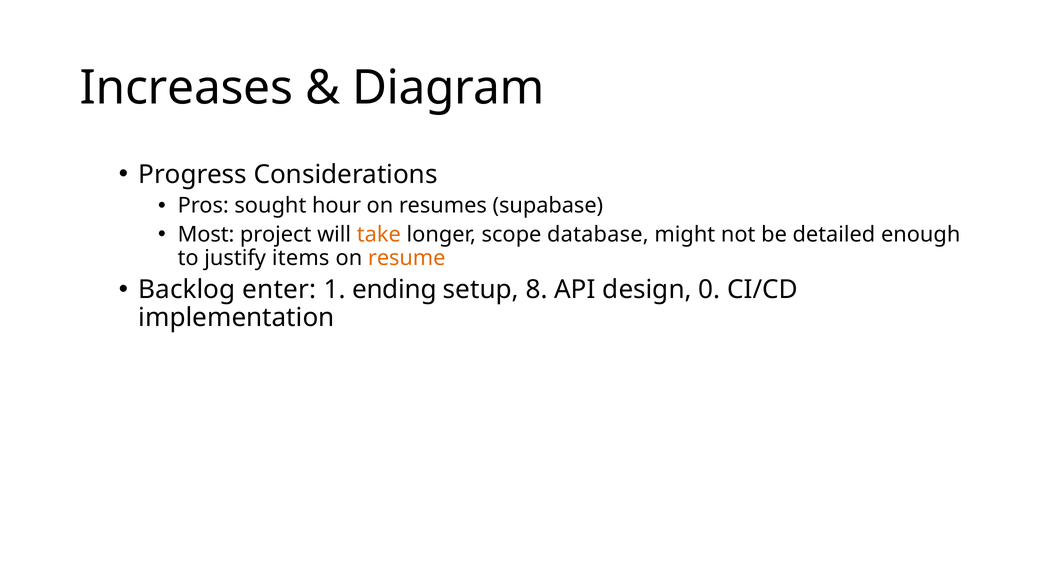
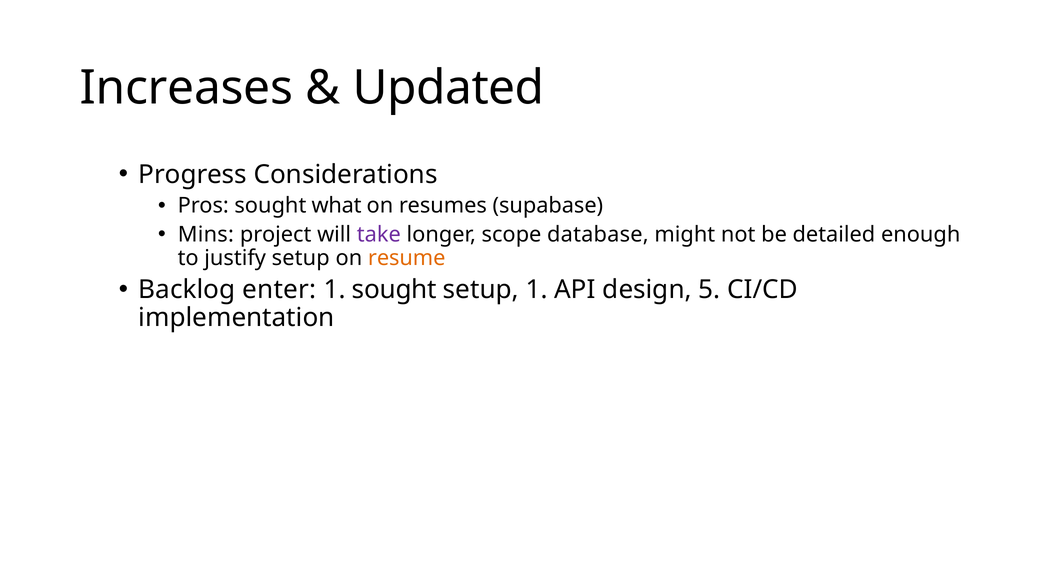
Diagram: Diagram -> Updated
hour: hour -> what
Most: Most -> Mins
take colour: orange -> purple
justify items: items -> setup
1 ending: ending -> sought
setup 8: 8 -> 1
0: 0 -> 5
